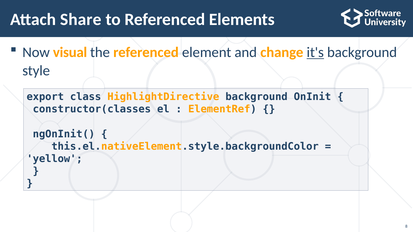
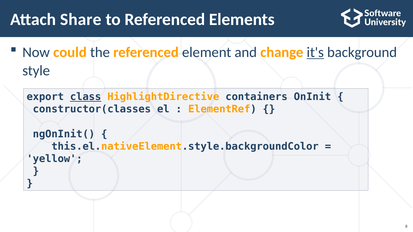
visual: visual -> could
class underline: none -> present
HighlightDirective background: background -> containers
